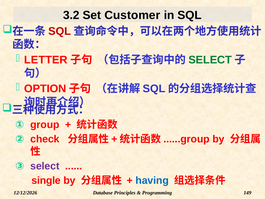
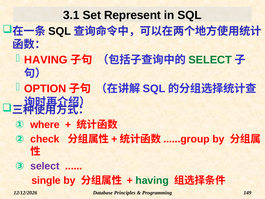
3.2: 3.2 -> 3.1
Customer: Customer -> Represent
SQL at (60, 31) colour: red -> black
LETTER at (46, 60): LETTER -> HAVING
group: group -> where
having at (152, 180) colour: blue -> green
